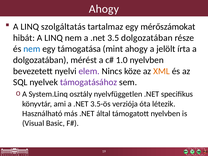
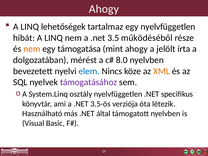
szolgáltatás: szolgáltatás -> lehetőségek
egy mérőszámokat: mérőszámokat -> nyelvfüggetlen
3.5 dolgozatában: dolgozatában -> működéséből
nem at (32, 49) colour: blue -> orange
1.0: 1.0 -> 8.0
elem colour: purple -> blue
